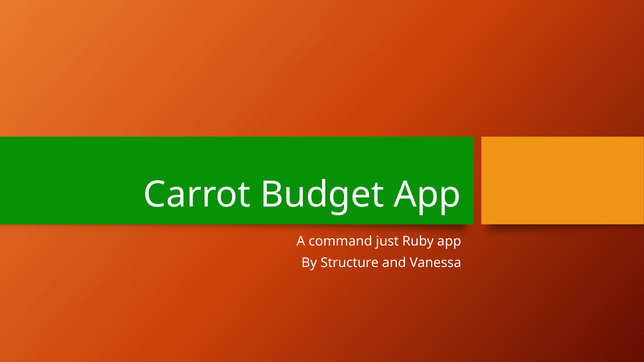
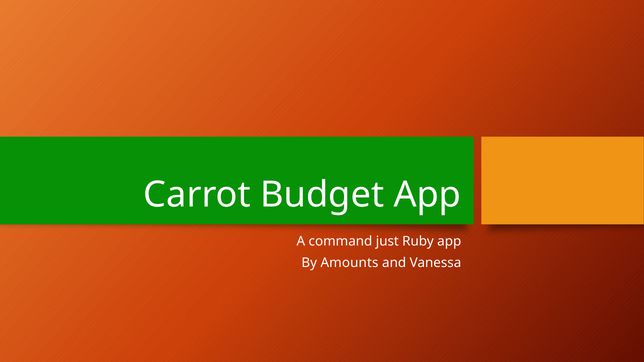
Structure: Structure -> Amounts
